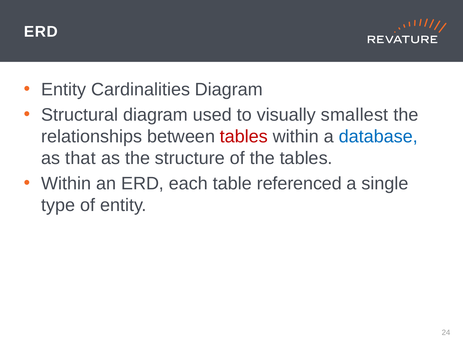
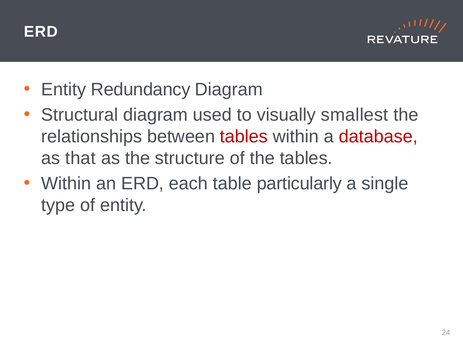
Cardinalities: Cardinalities -> Redundancy
database colour: blue -> red
referenced: referenced -> particularly
